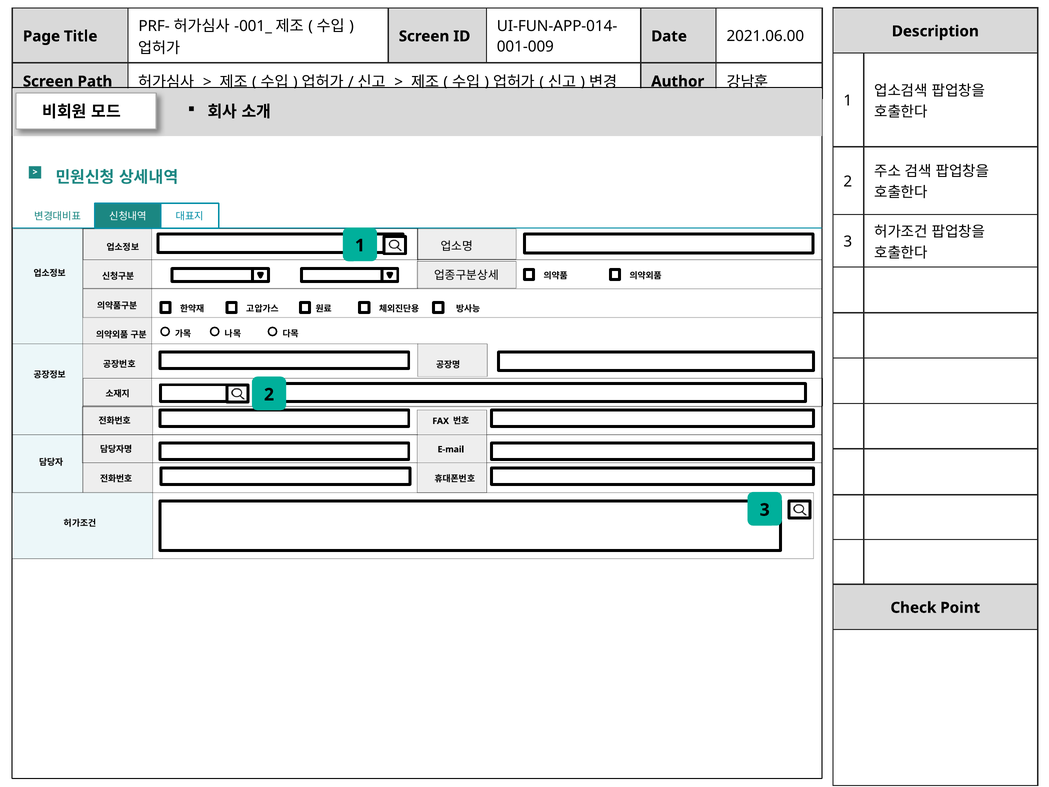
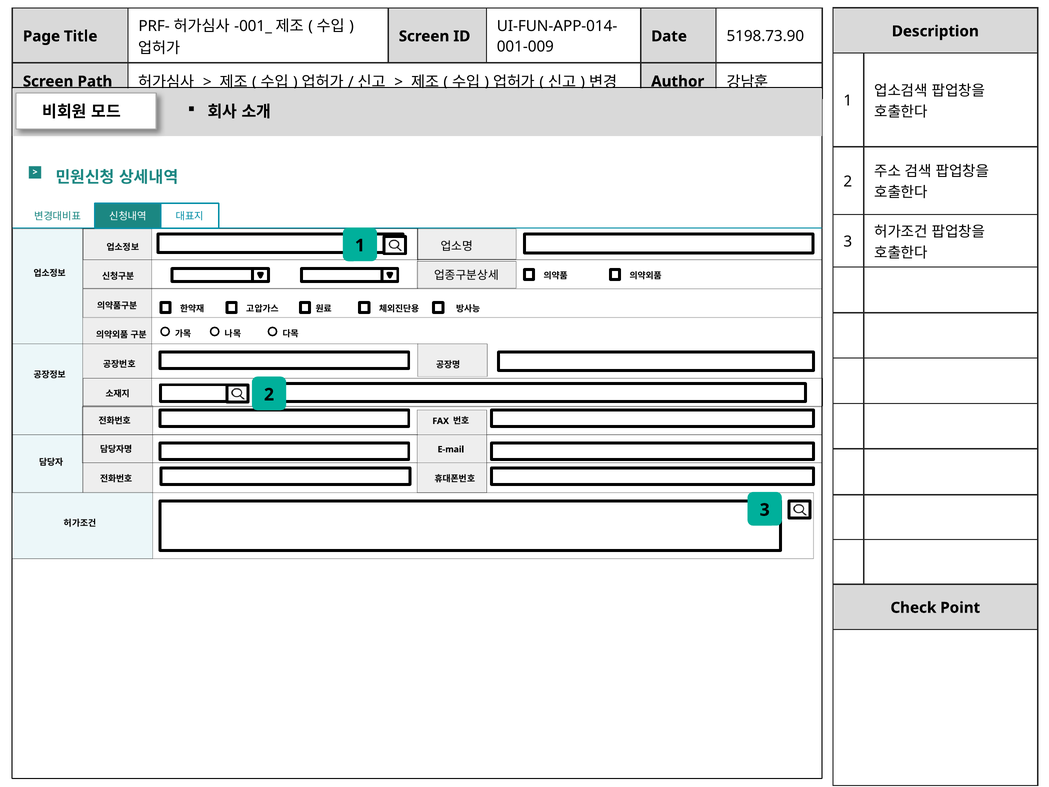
2021.06.00: 2021.06.00 -> 5198.73.90
